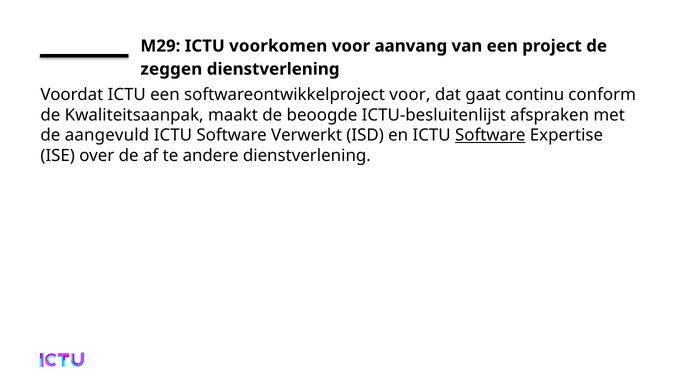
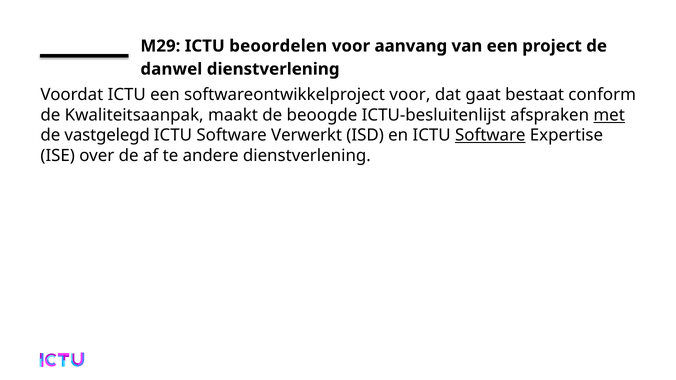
voorkomen: voorkomen -> beoordelen
zeggen: zeggen -> danwel
continu: continu -> bestaat
met underline: none -> present
aangevuld: aangevuld -> vastgelegd
